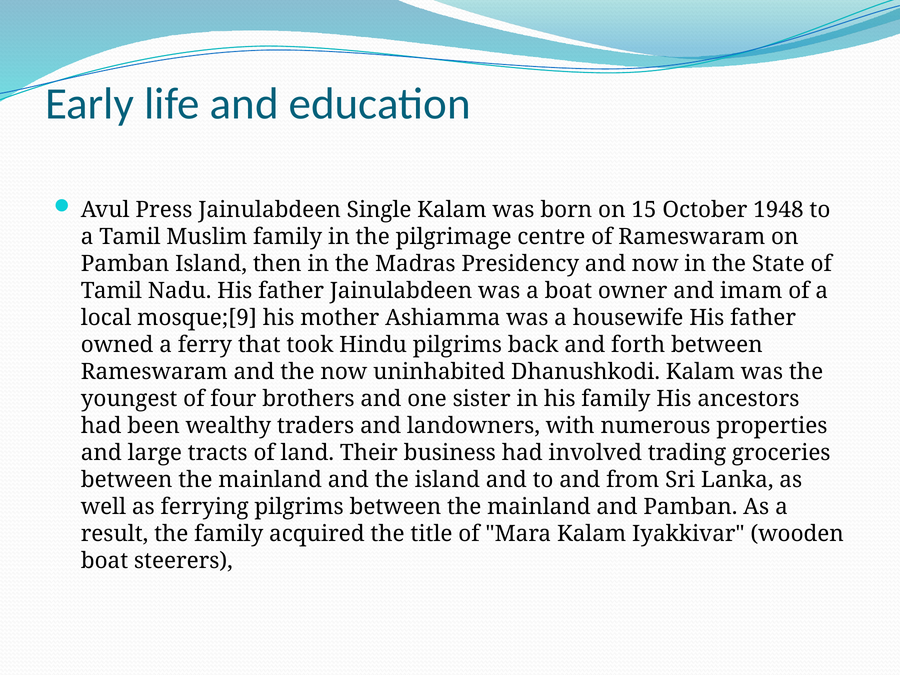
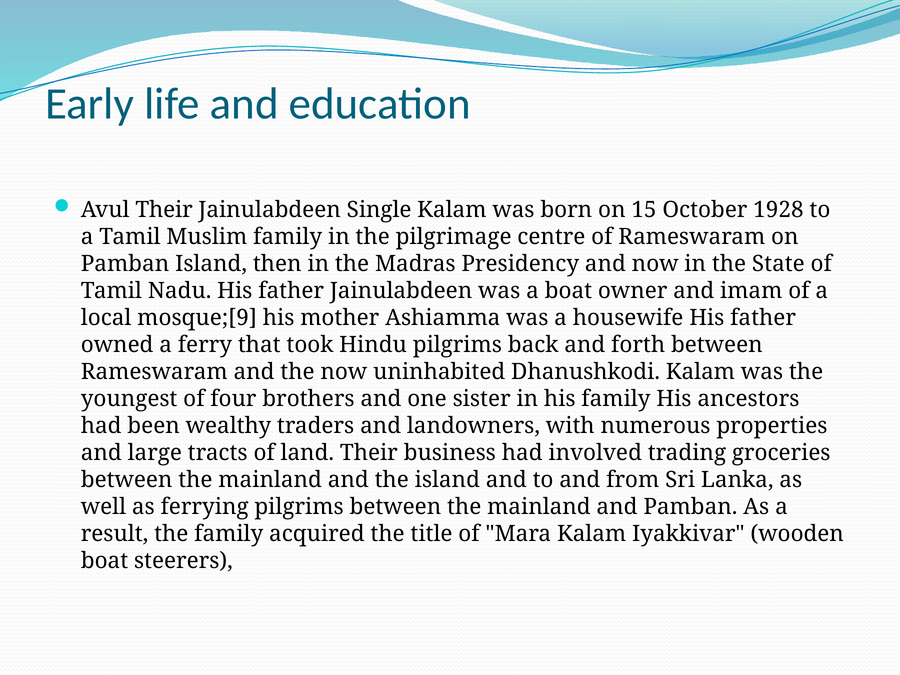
Avul Press: Press -> Their
1948: 1948 -> 1928
